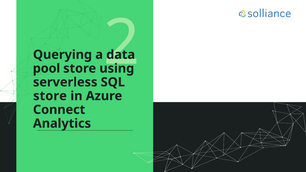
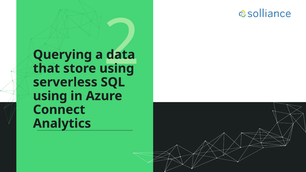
pool: pool -> that
store at (50, 96): store -> using
